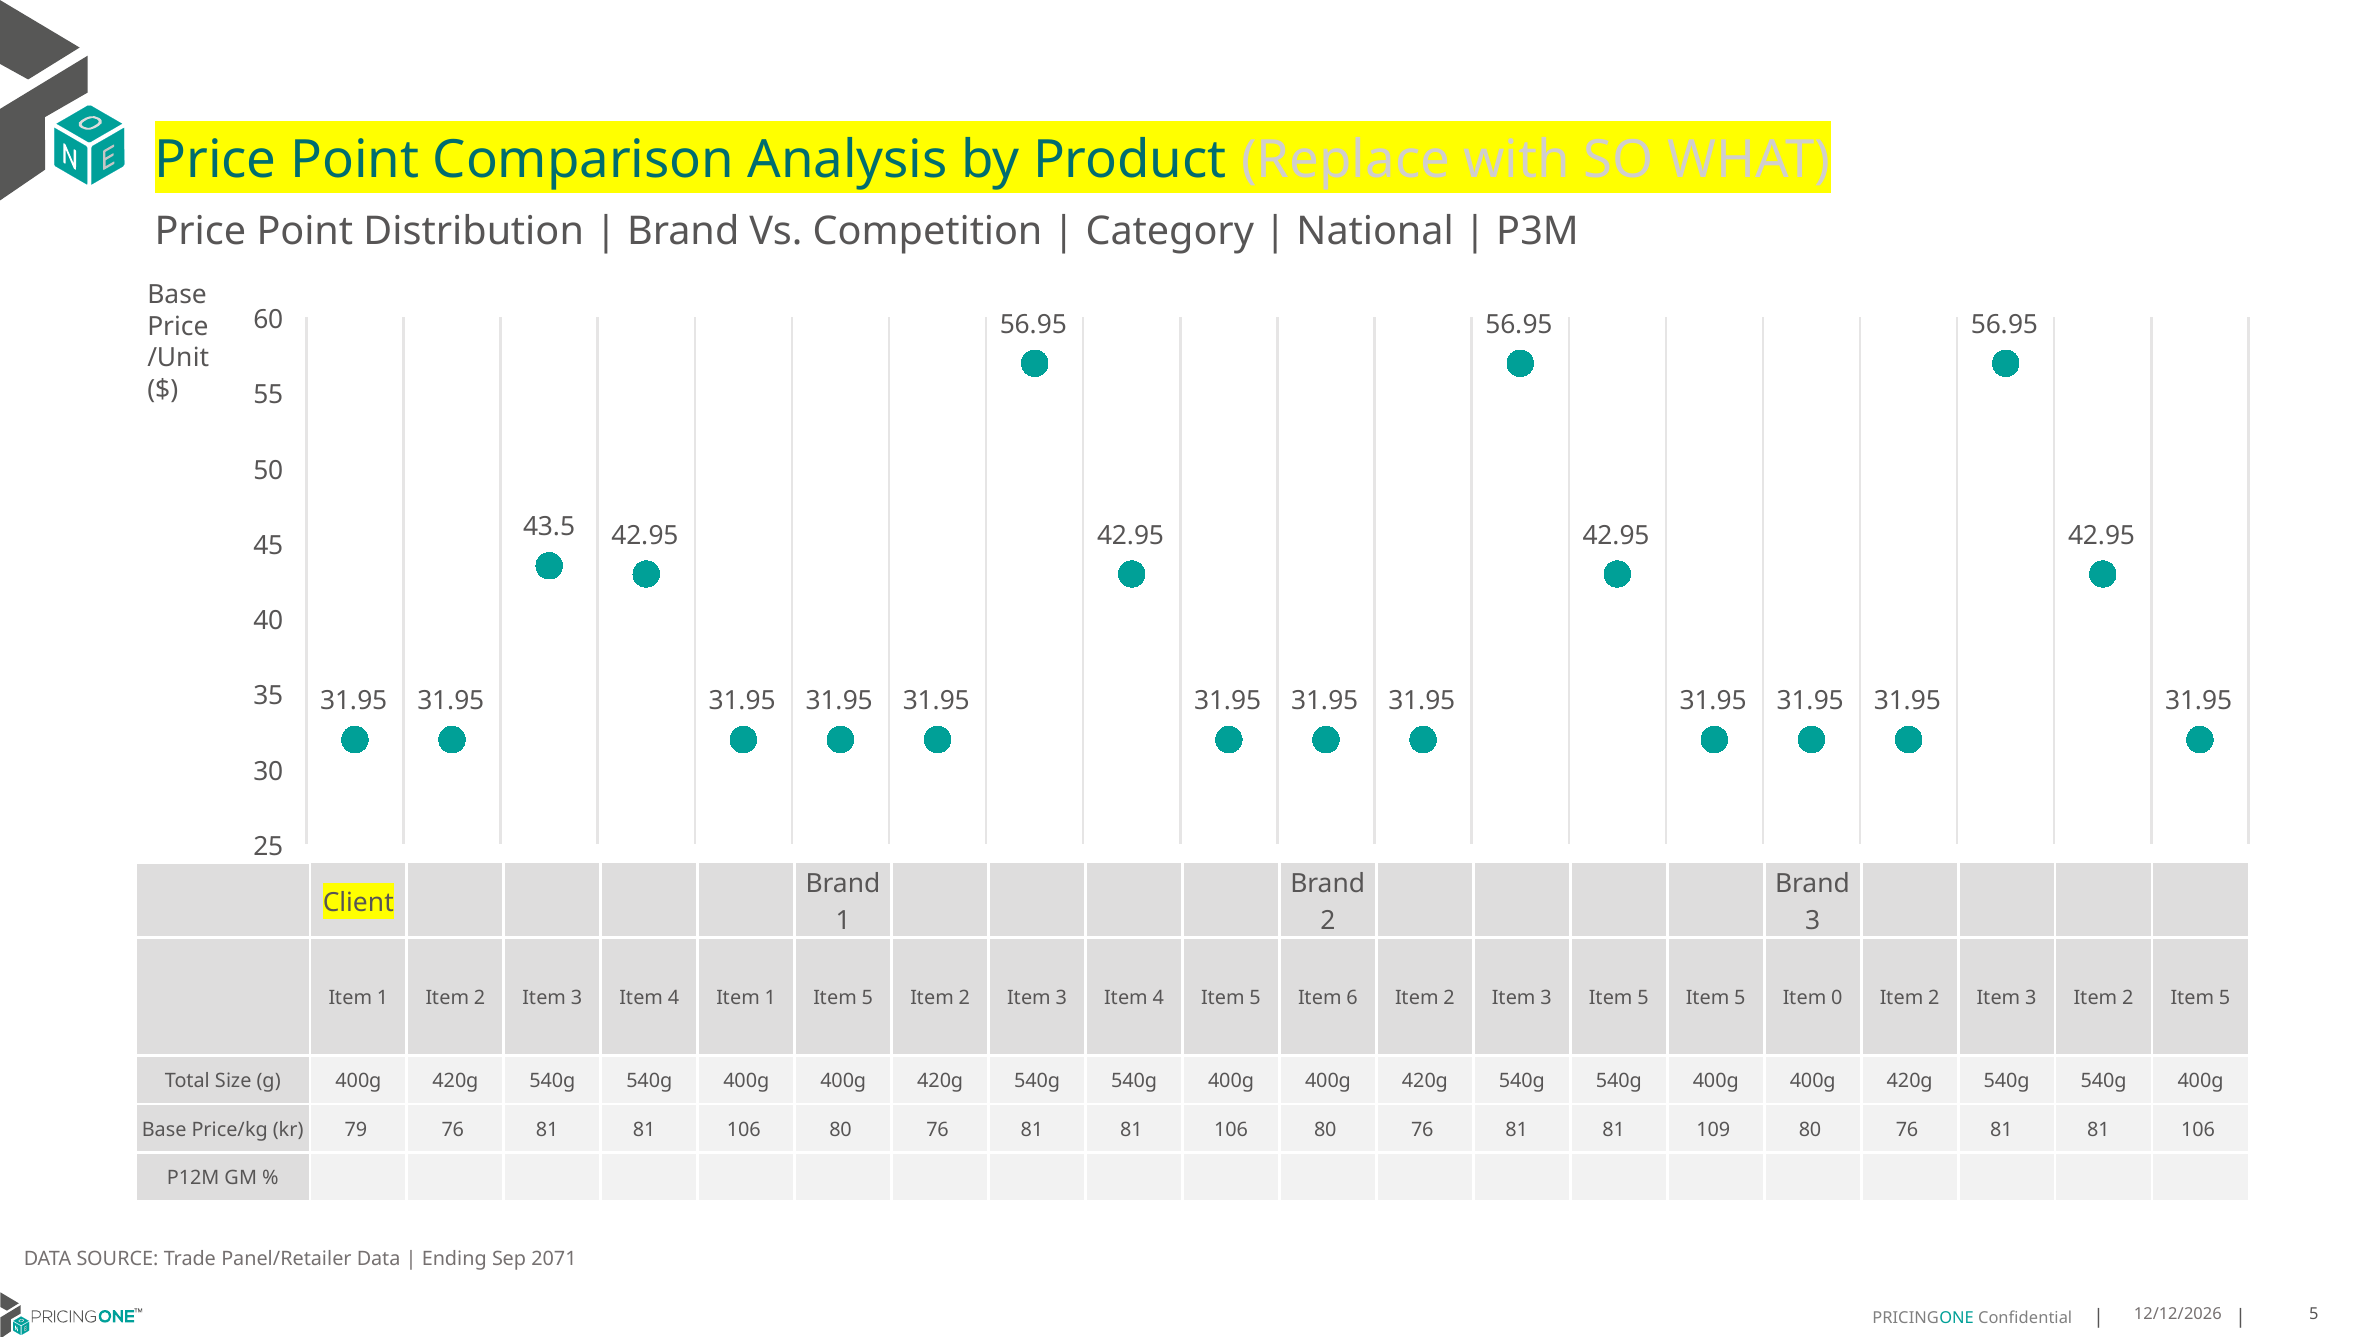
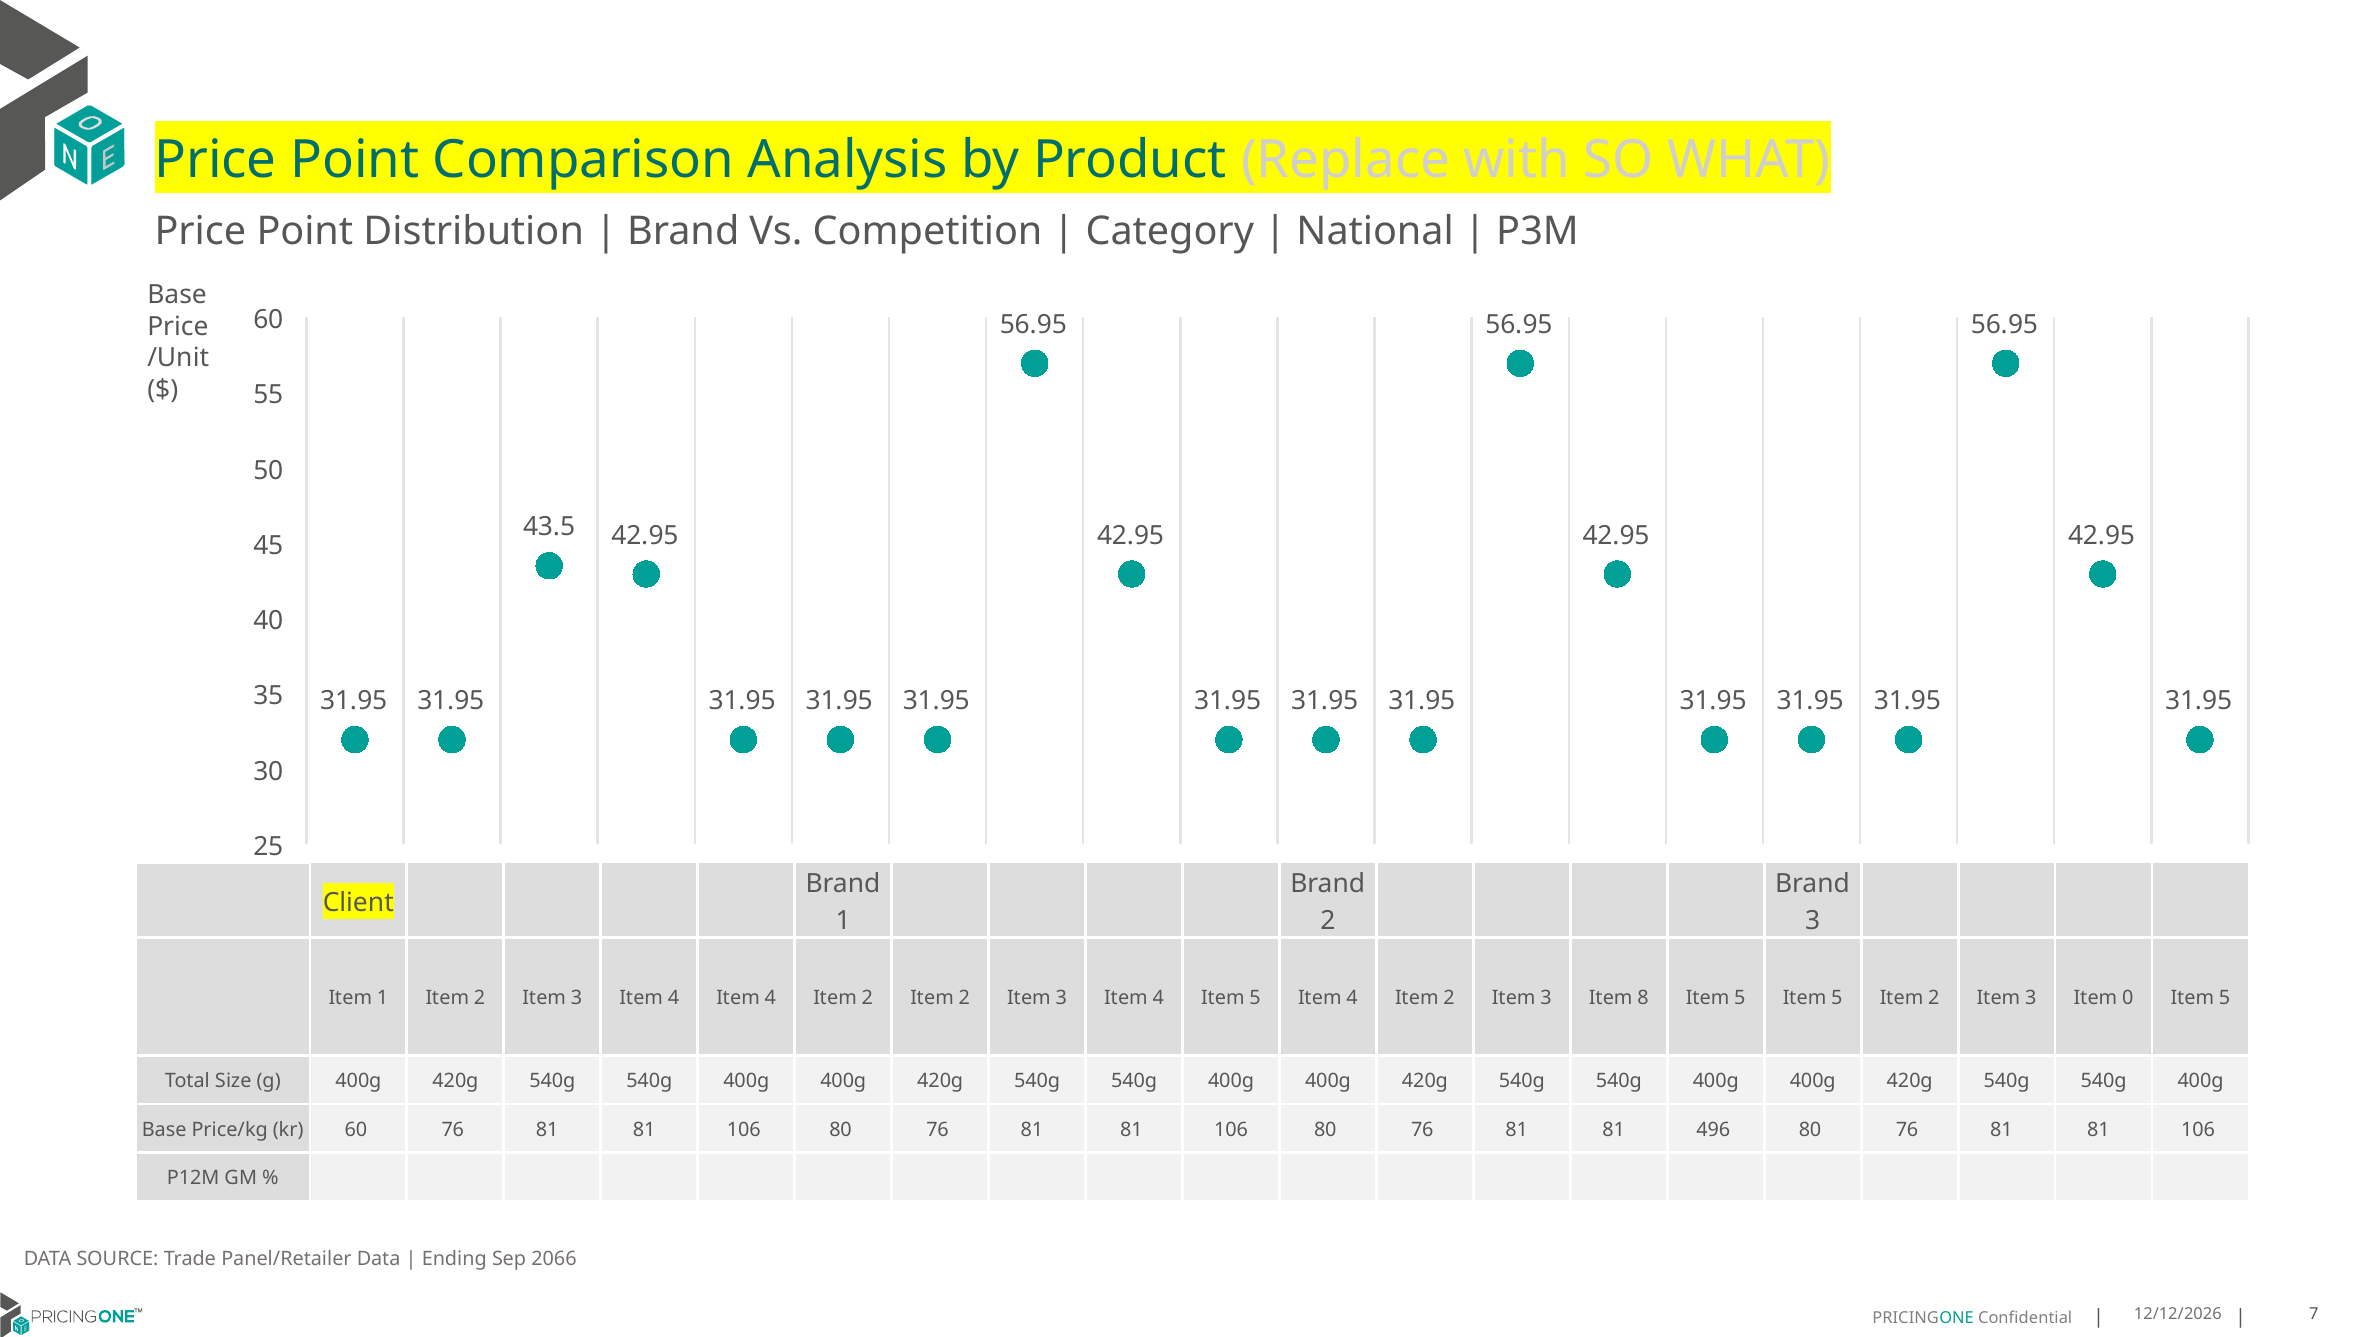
4 Item 1: 1 -> 4
5 at (867, 998): 5 -> 2
5 Item 6: 6 -> 4
3 Item 5: 5 -> 8
5 Item 0: 0 -> 5
3 Item 2: 2 -> 0
kr 79: 79 -> 60
109: 109 -> 496
2071: 2071 -> 2066
5 at (2314, 1315): 5 -> 7
